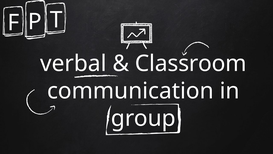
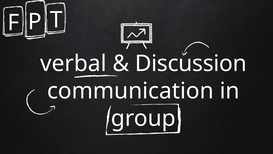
Classroom: Classroom -> Discussion
